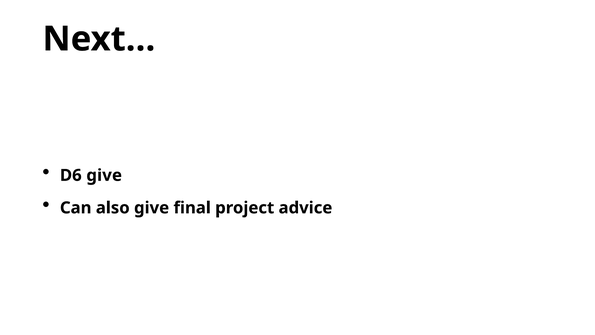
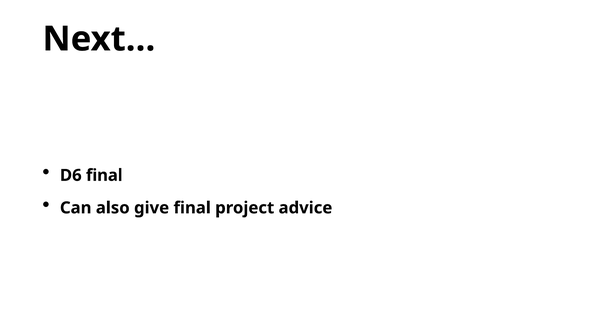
D6 give: give -> final
